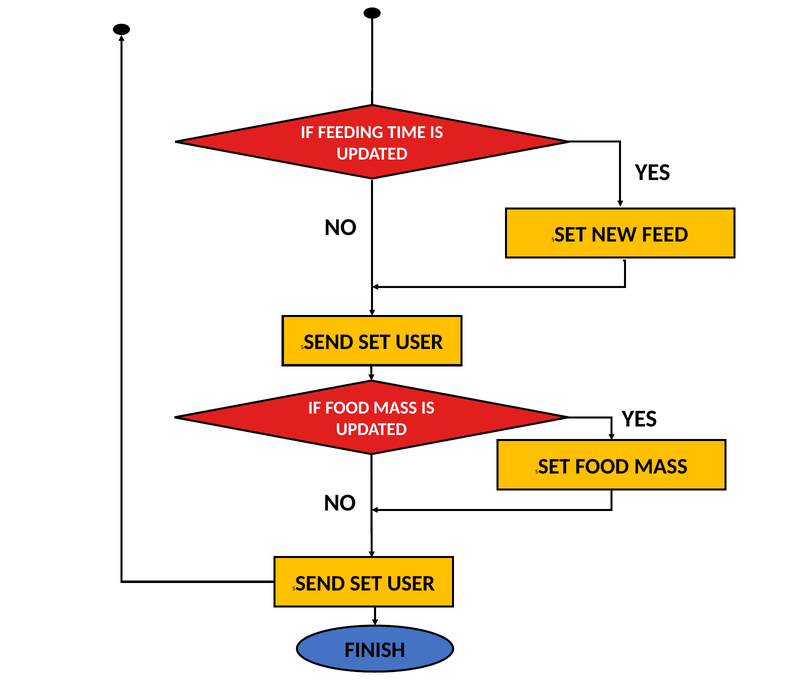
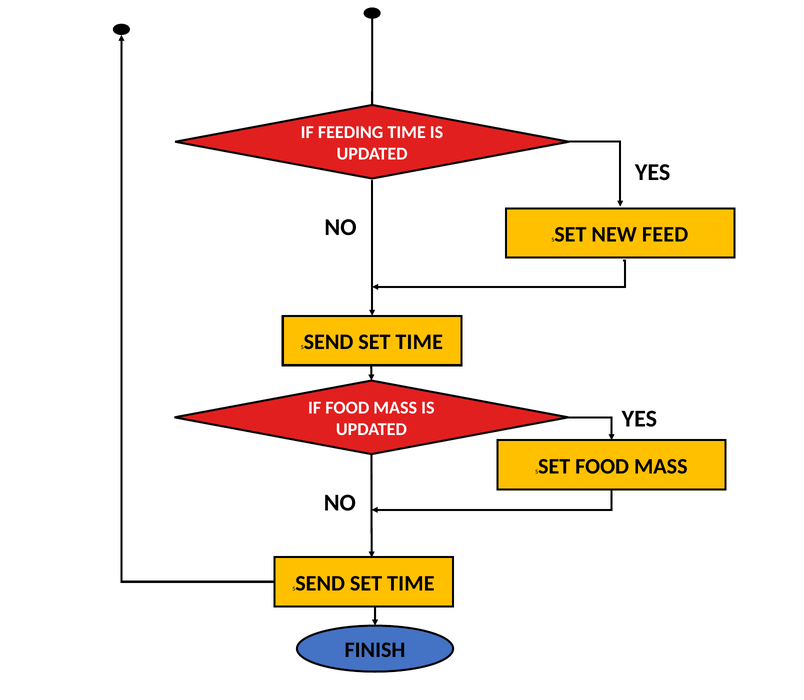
USER at (419, 342): USER -> TIME
USER at (411, 583): USER -> TIME
